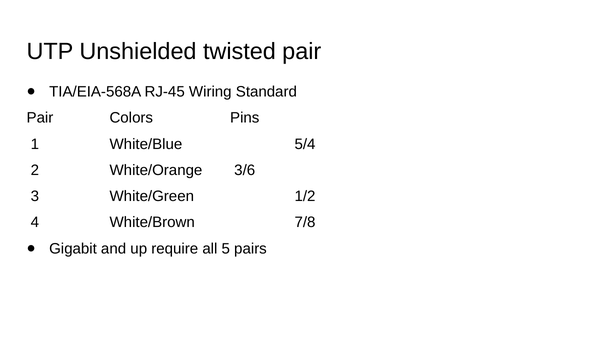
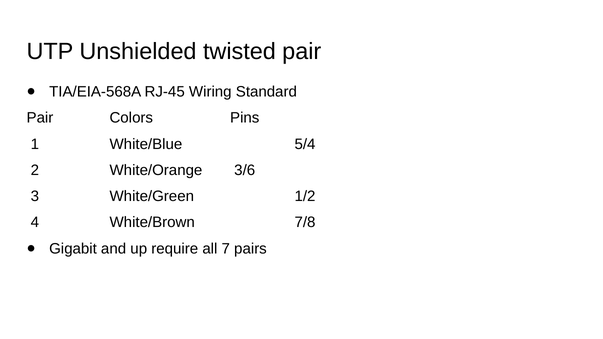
5: 5 -> 7
